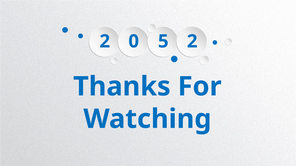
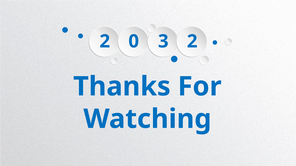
5: 5 -> 3
